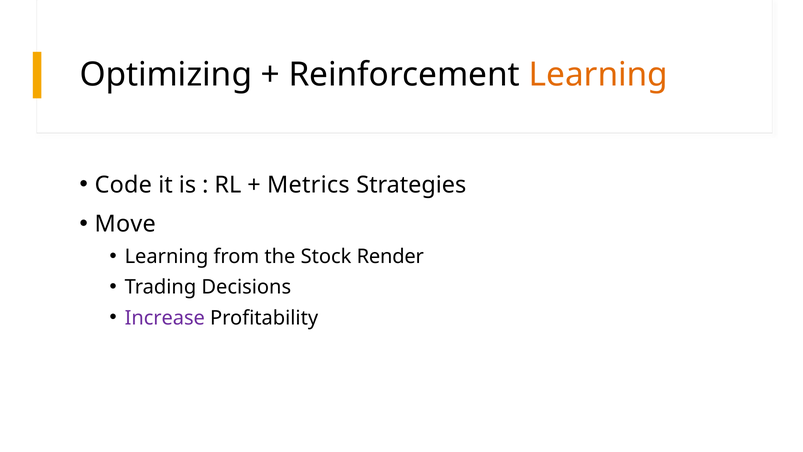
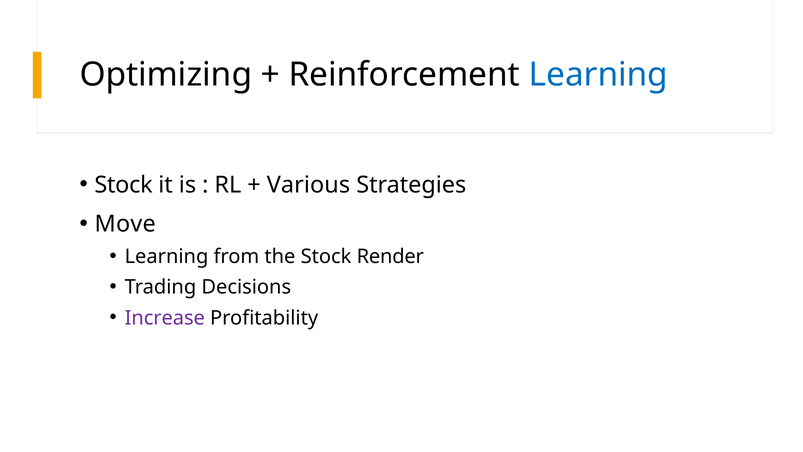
Learning at (598, 75) colour: orange -> blue
Code at (123, 185): Code -> Stock
Metrics: Metrics -> Various
